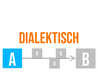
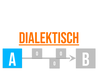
DIALEKTISCH underline: none -> present
